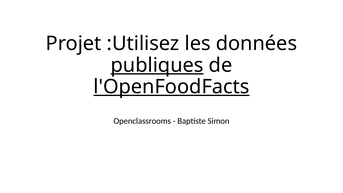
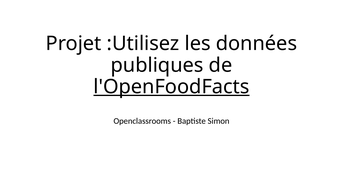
publiques underline: present -> none
